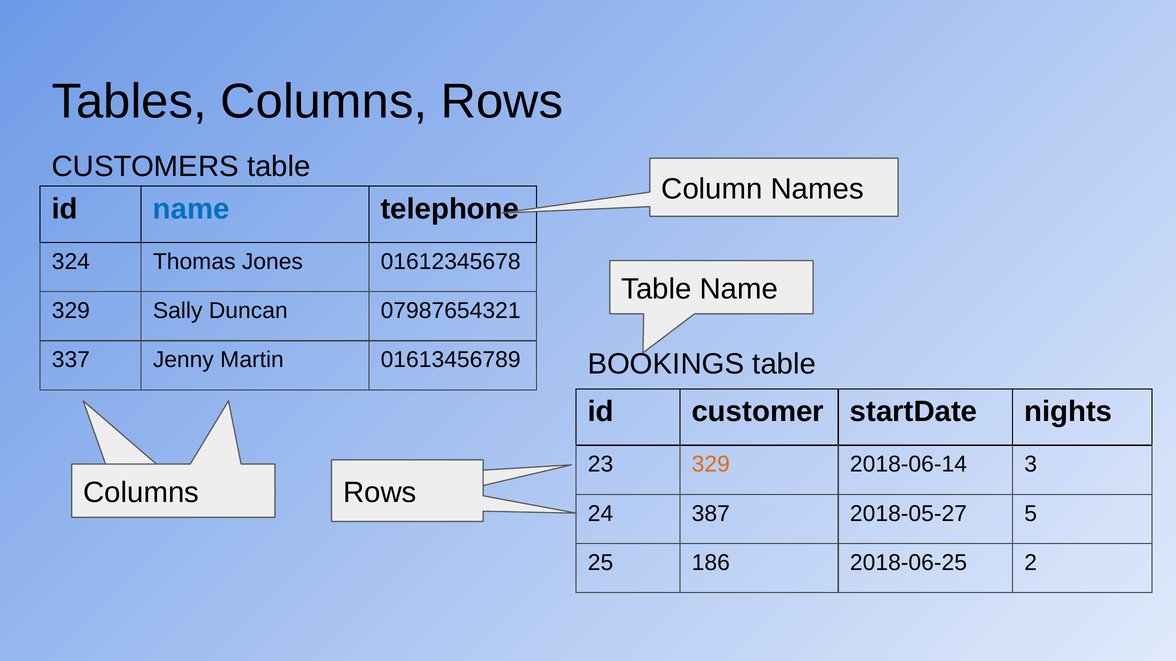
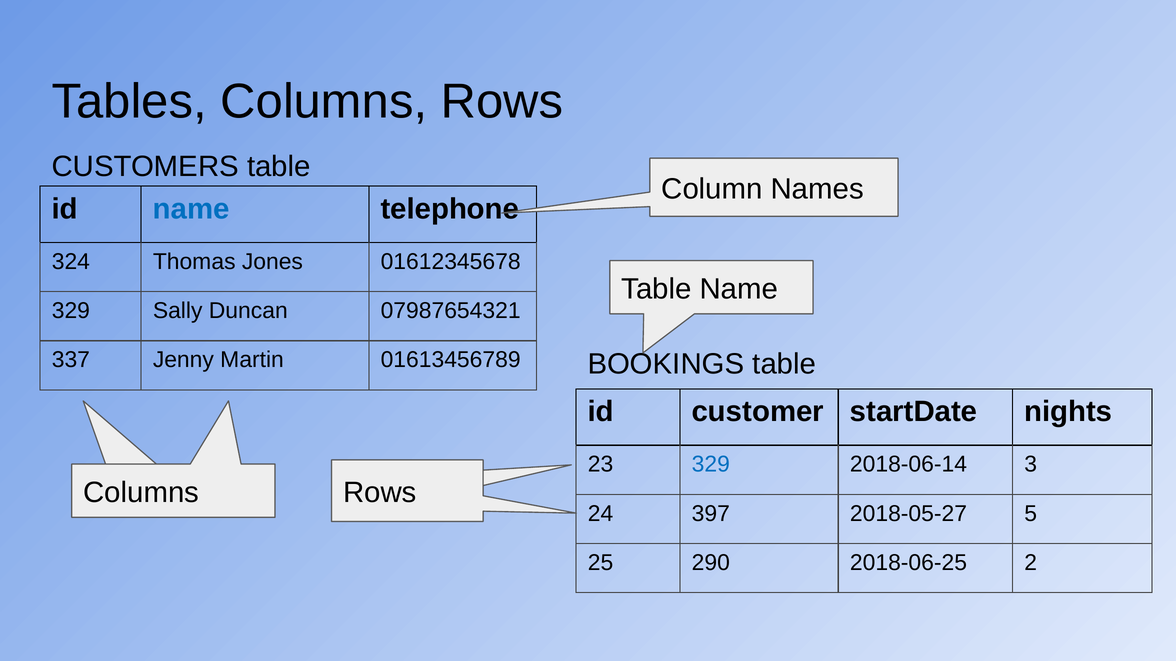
329 at (711, 465) colour: orange -> blue
387: 387 -> 397
186: 186 -> 290
